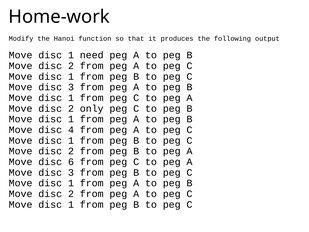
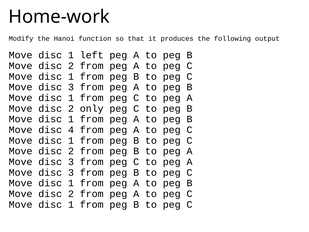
need: need -> left
6 at (71, 162): 6 -> 3
